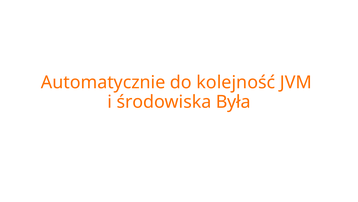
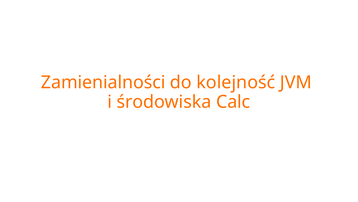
Automatycznie: Automatycznie -> Zamienialności
Była: Była -> Calc
